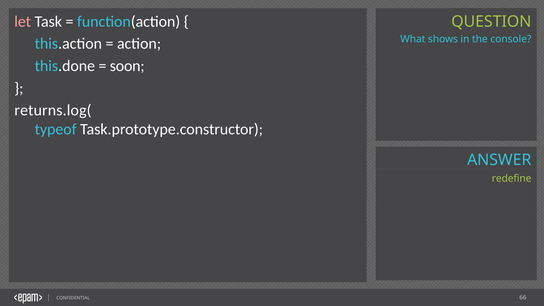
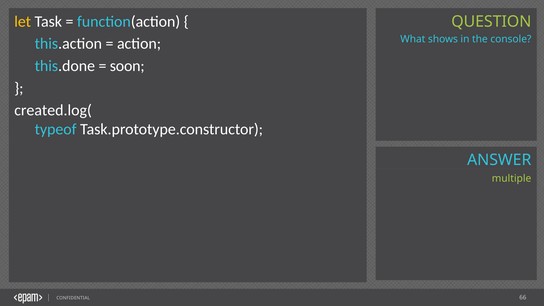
let colour: pink -> yellow
returns.log(: returns.log( -> created.log(
redefine: redefine -> multiple
